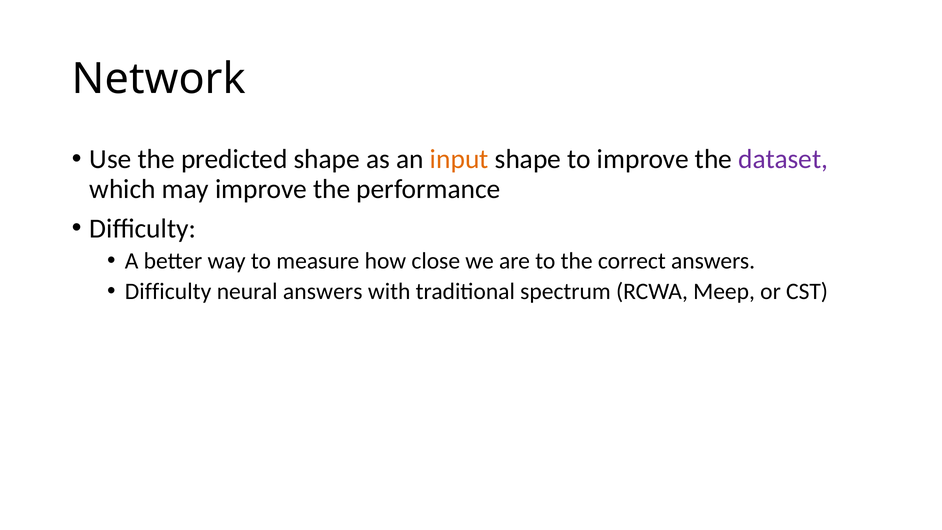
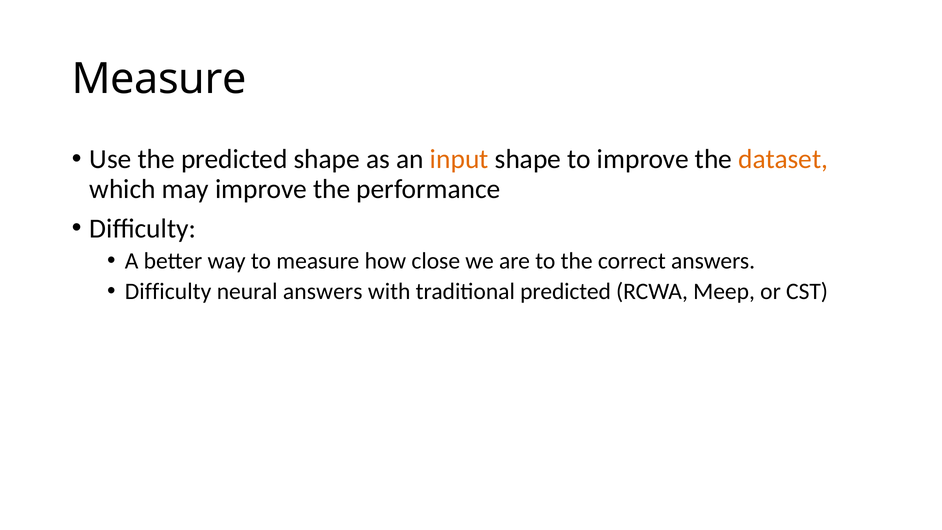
Network at (159, 79): Network -> Measure
dataset colour: purple -> orange
traditional spectrum: spectrum -> predicted
